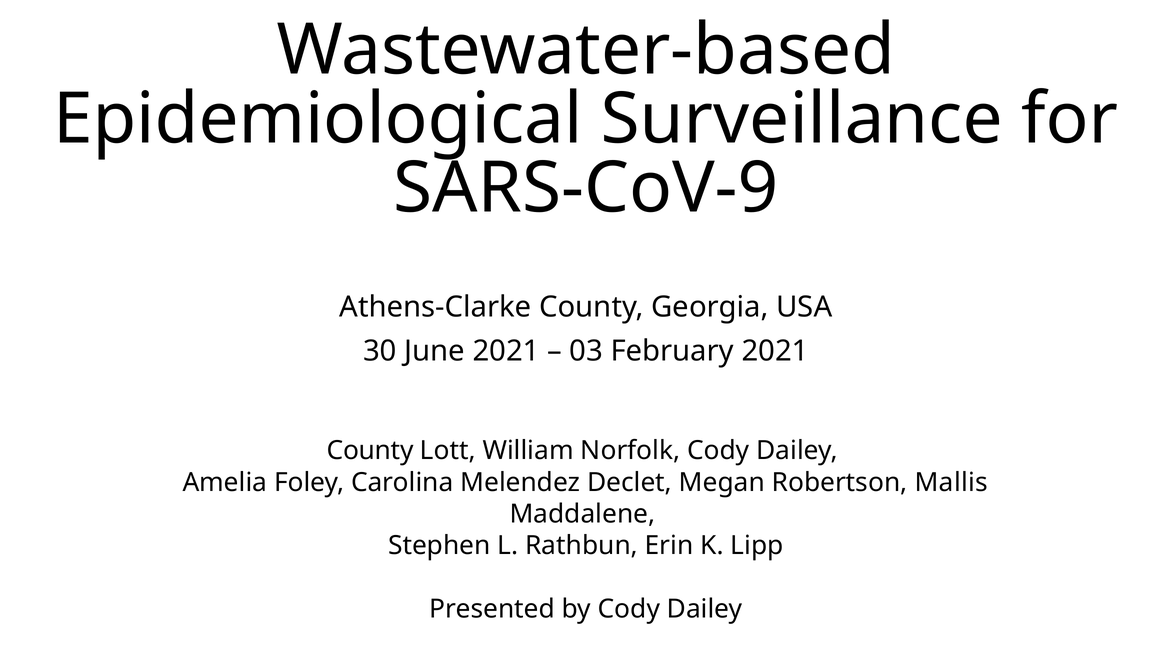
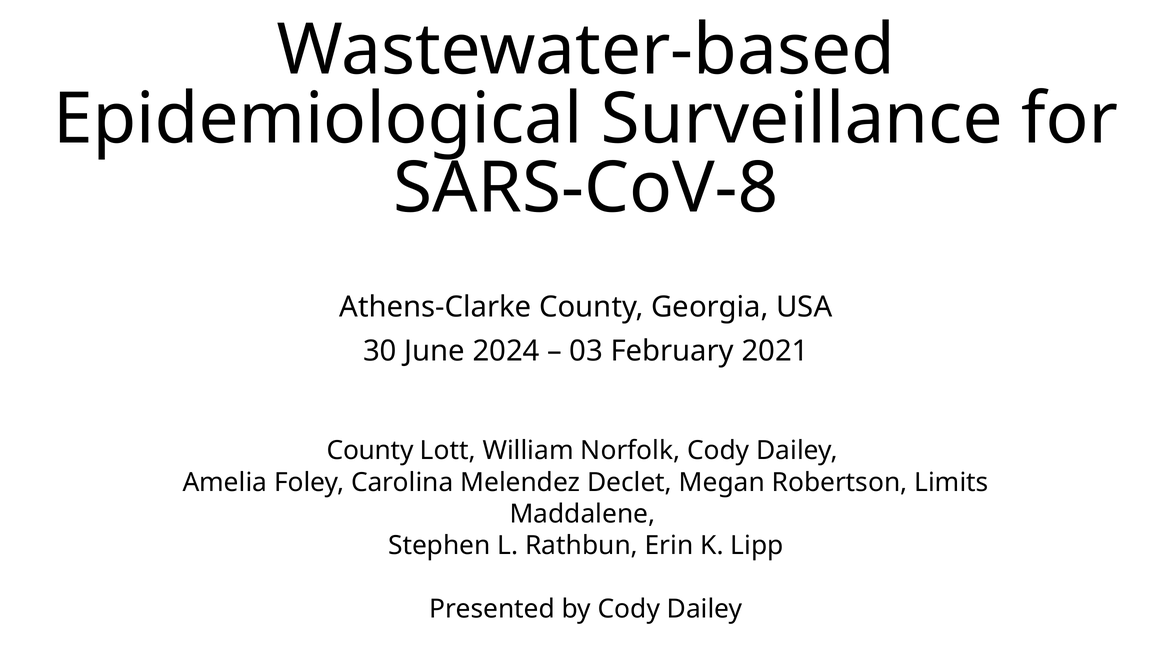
SARS-CoV-9: SARS-CoV-9 -> SARS-CoV-8
June 2021: 2021 -> 2024
Mallis: Mallis -> Limits
